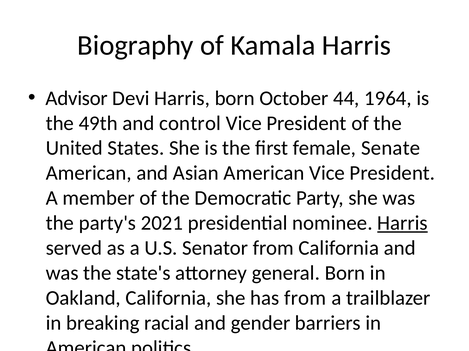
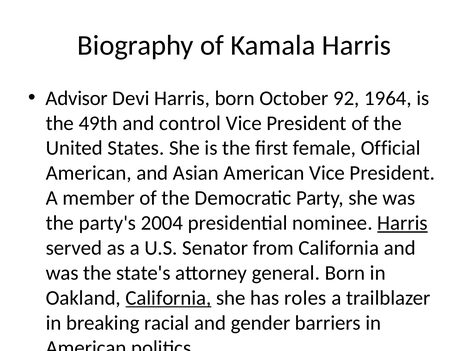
44: 44 -> 92
Senate: Senate -> Official
2021: 2021 -> 2004
California at (168, 299) underline: none -> present
has from: from -> roles
